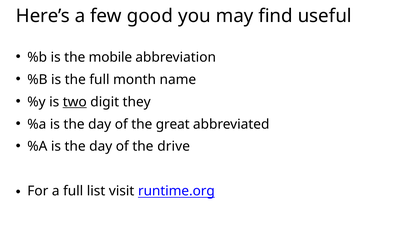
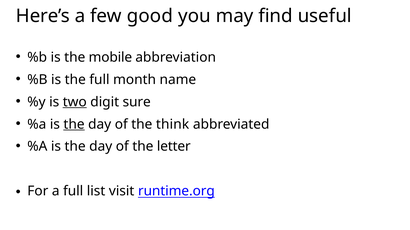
they: they -> sure
the at (74, 125) underline: none -> present
great: great -> think
drive: drive -> letter
